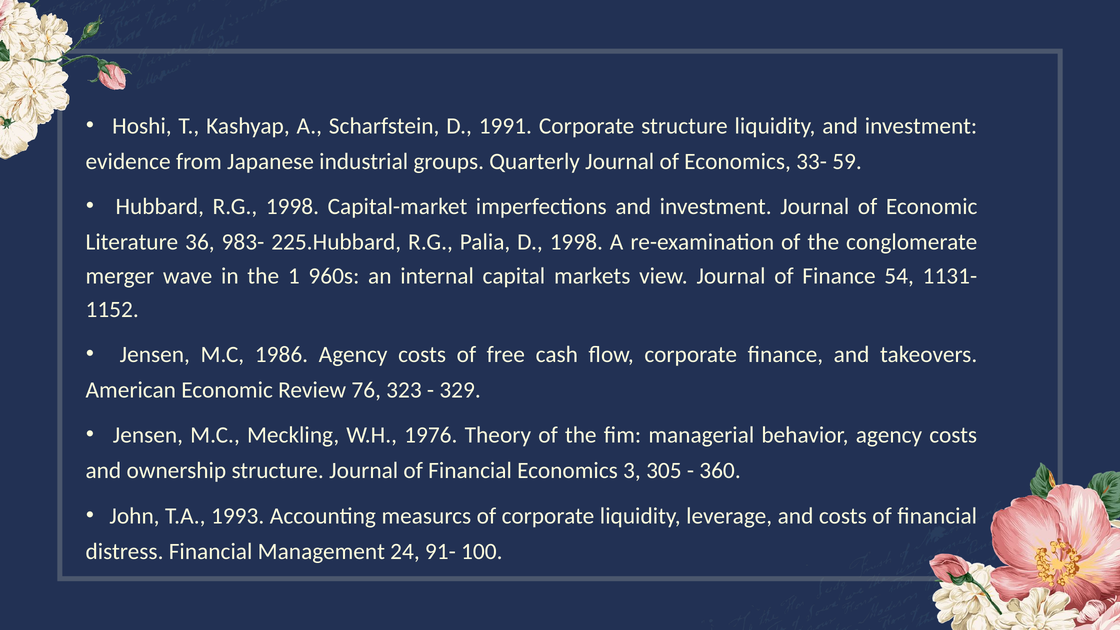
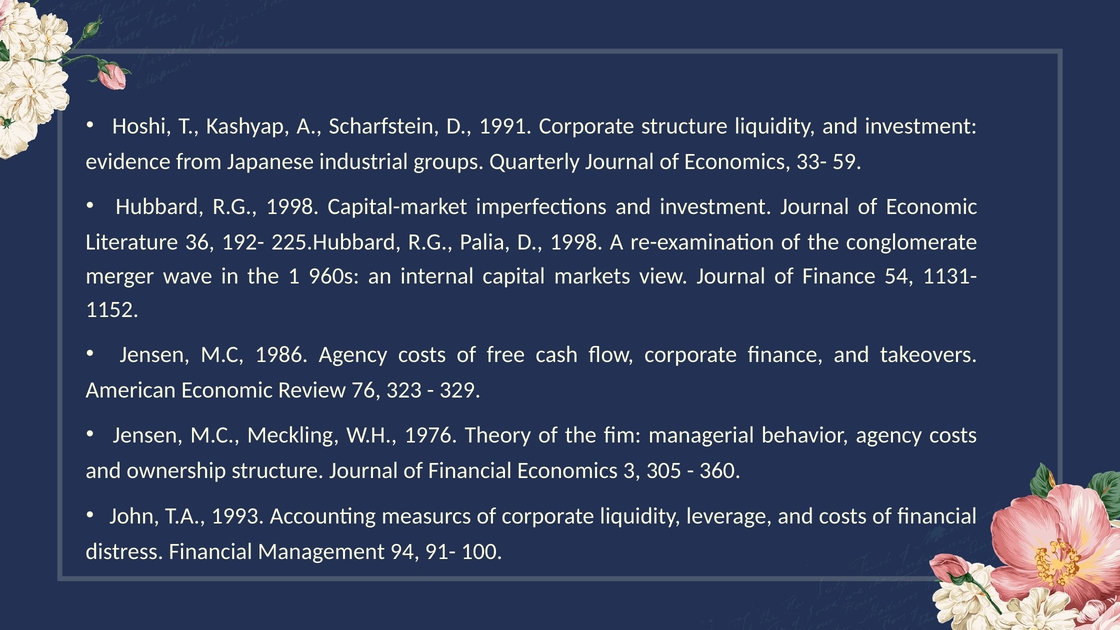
983-: 983- -> 192-
24: 24 -> 94
